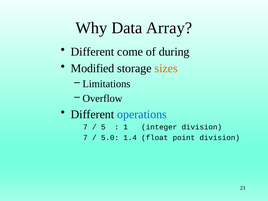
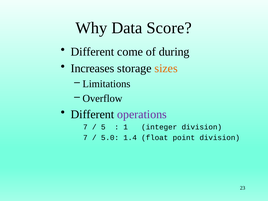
Array: Array -> Score
Modified: Modified -> Increases
operations colour: blue -> purple
